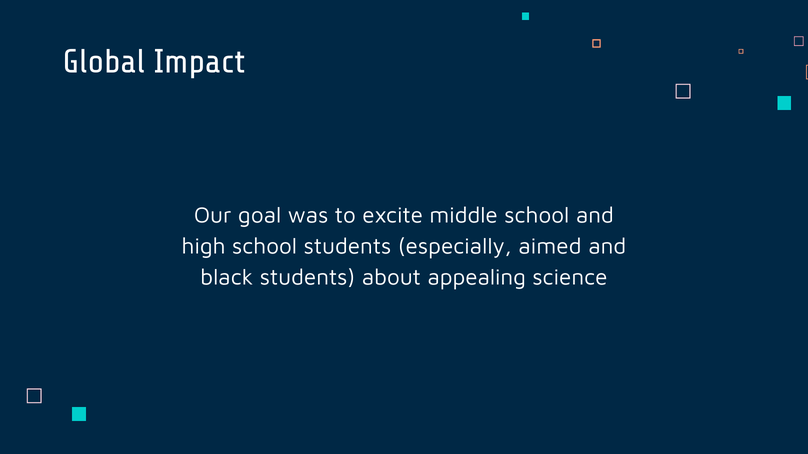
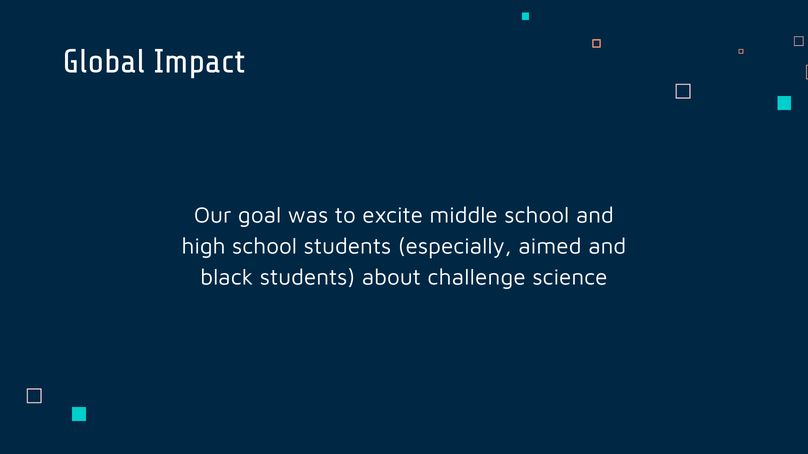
appealing: appealing -> challenge
